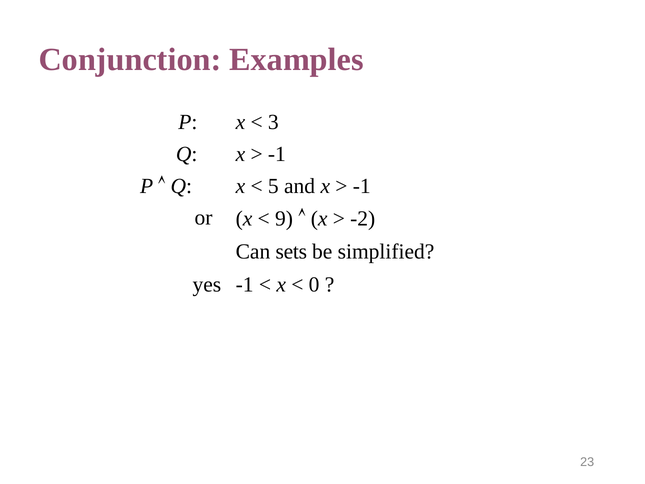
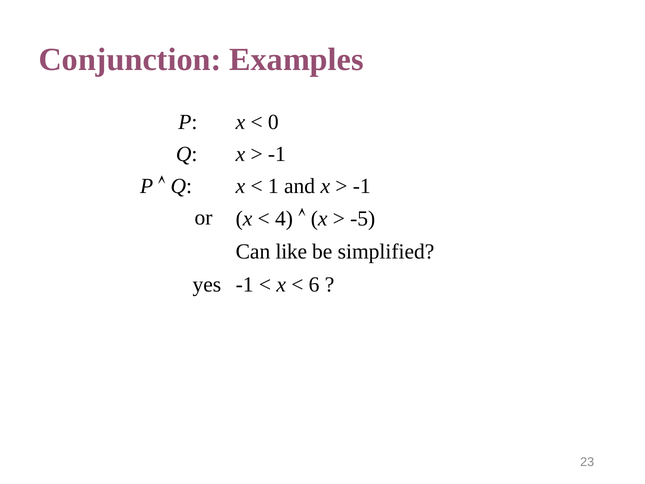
3: 3 -> 0
5: 5 -> 1
9: 9 -> 4
-2: -2 -> -5
sets: sets -> like
0: 0 -> 6
